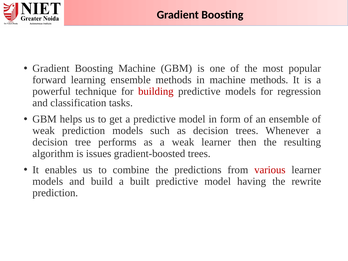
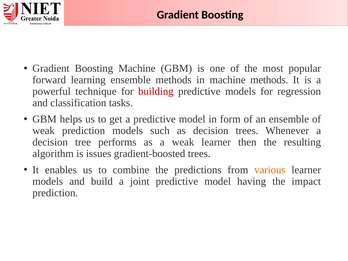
various colour: red -> orange
built: built -> joint
rewrite: rewrite -> impact
